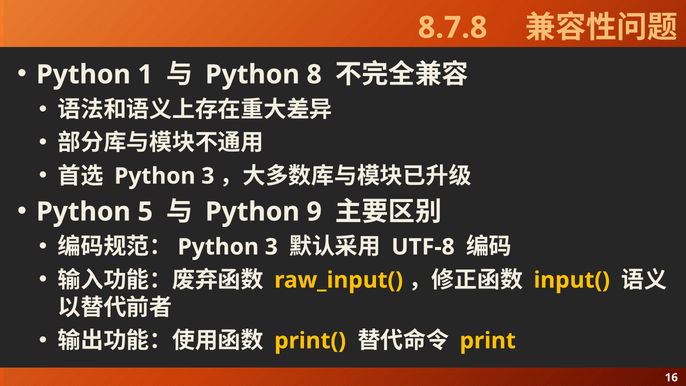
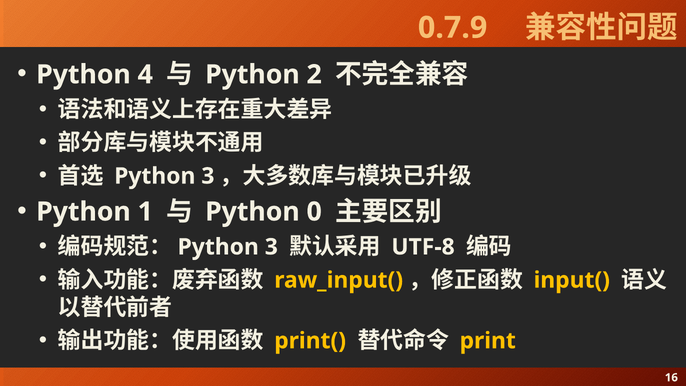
8.7.8: 8.7.8 -> 0.7.9
1: 1 -> 4
8: 8 -> 2
5: 5 -> 1
9: 9 -> 0
